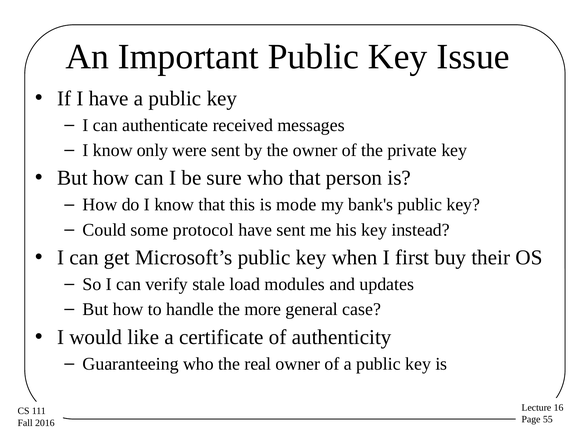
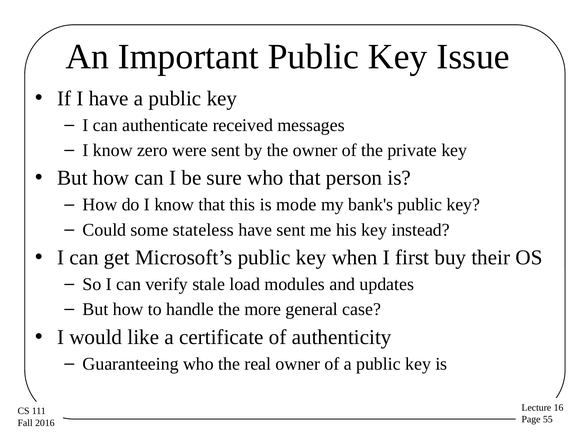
only: only -> zero
protocol: protocol -> stateless
